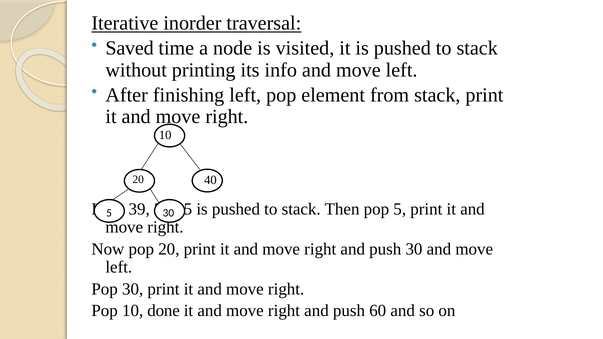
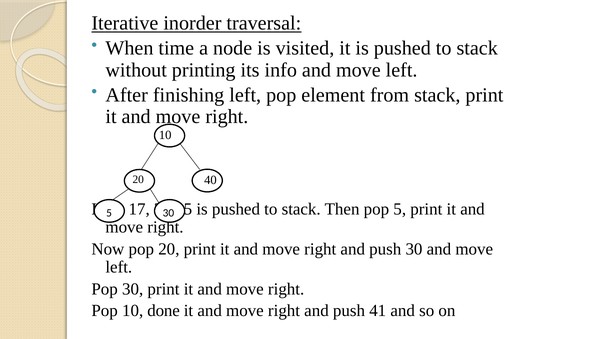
Saved: Saved -> When
39: 39 -> 17
60: 60 -> 41
